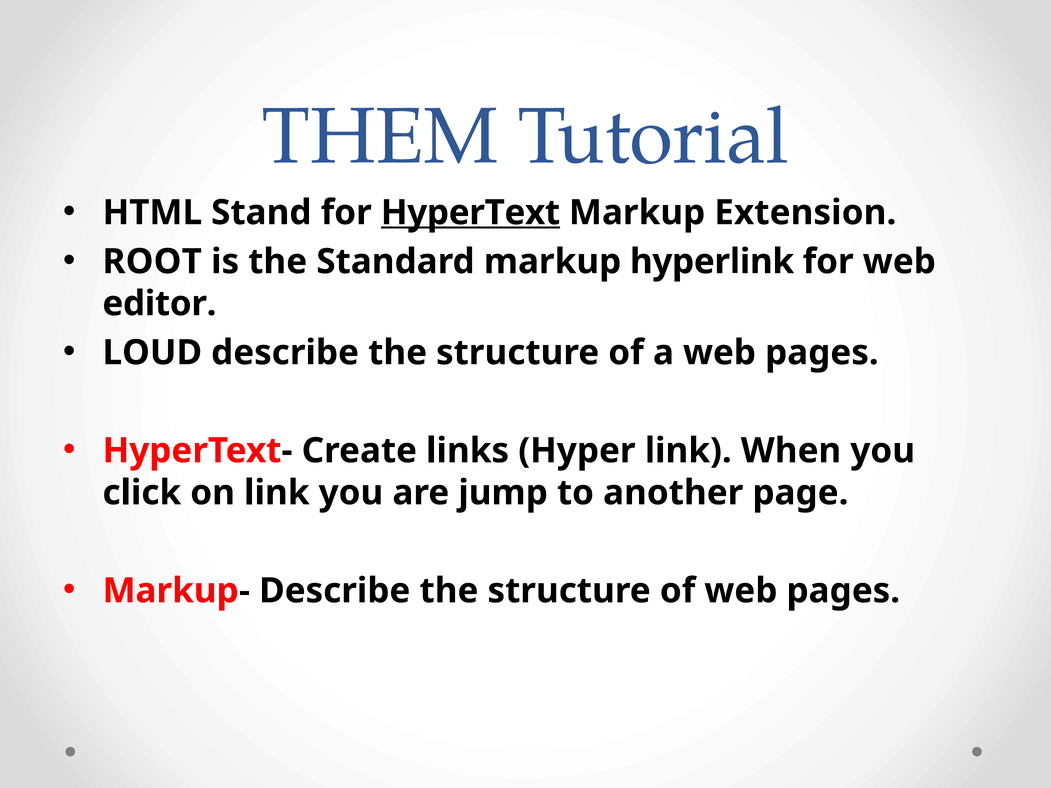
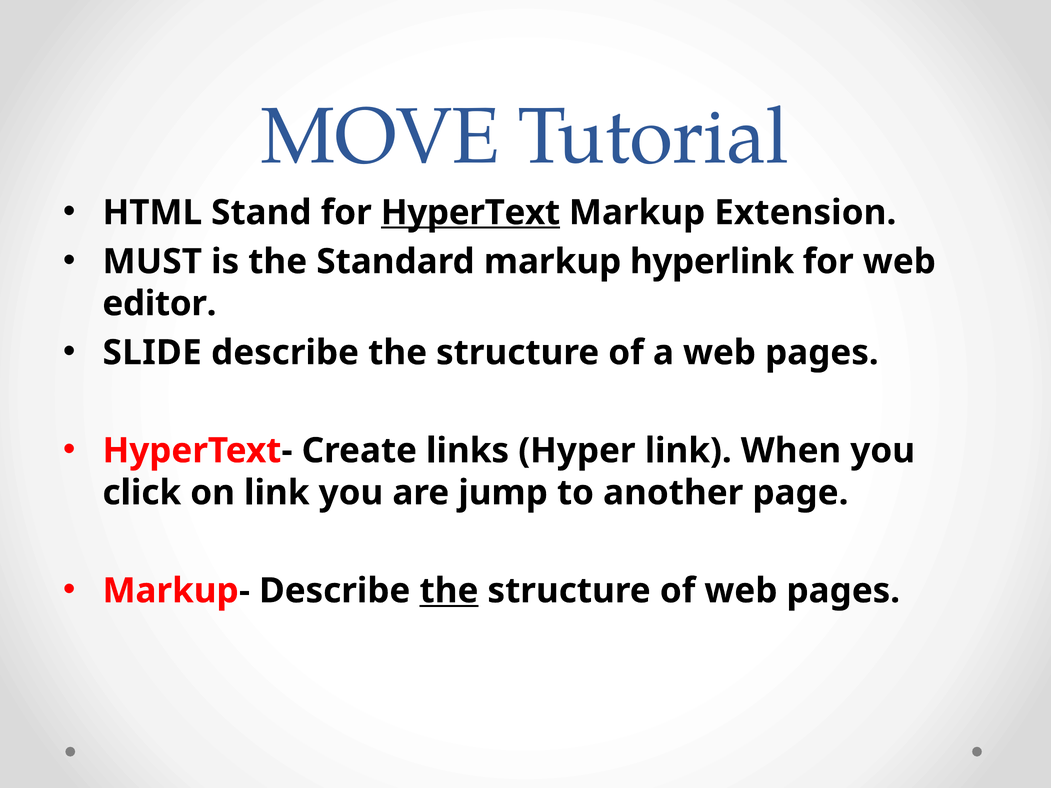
THEM: THEM -> MOVE
ROOT: ROOT -> MUST
LOUD: LOUD -> SLIDE
the at (449, 591) underline: none -> present
